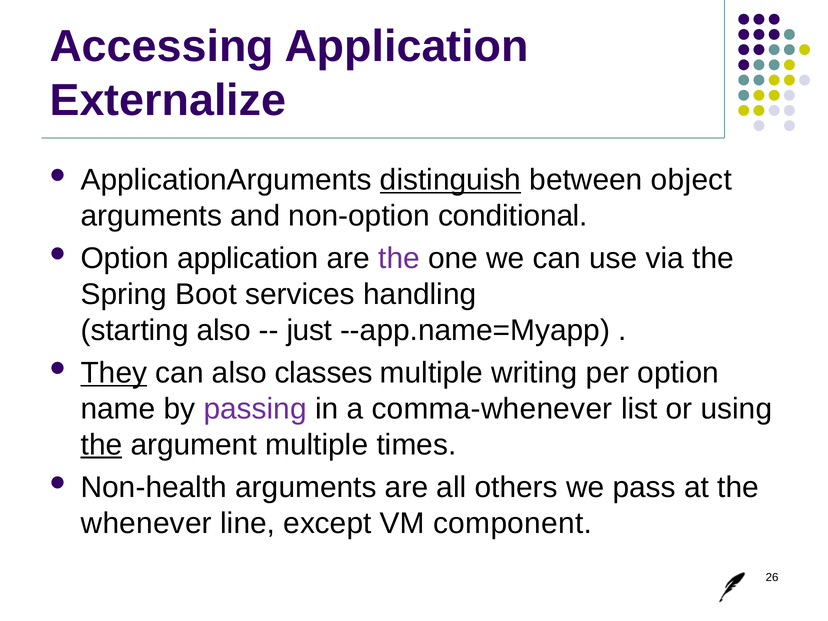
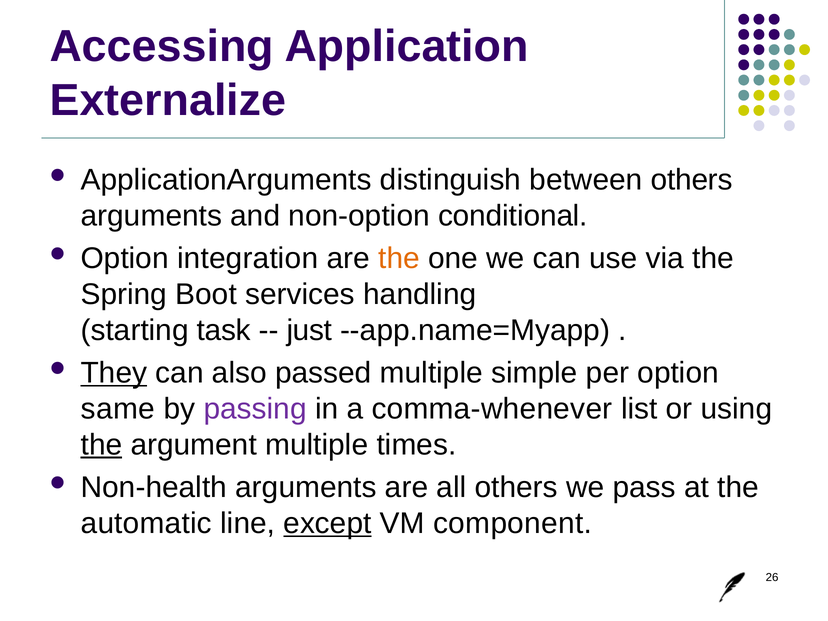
distinguish underline: present -> none
between object: object -> others
Option application: application -> integration
the at (399, 258) colour: purple -> orange
starting also: also -> task
classes: classes -> passed
writing: writing -> simple
name: name -> same
whenever: whenever -> automatic
except underline: none -> present
